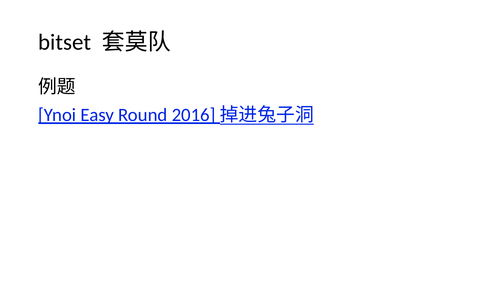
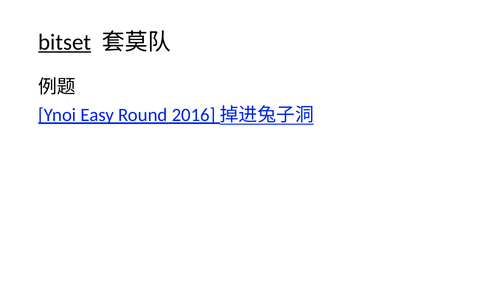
bitset underline: none -> present
